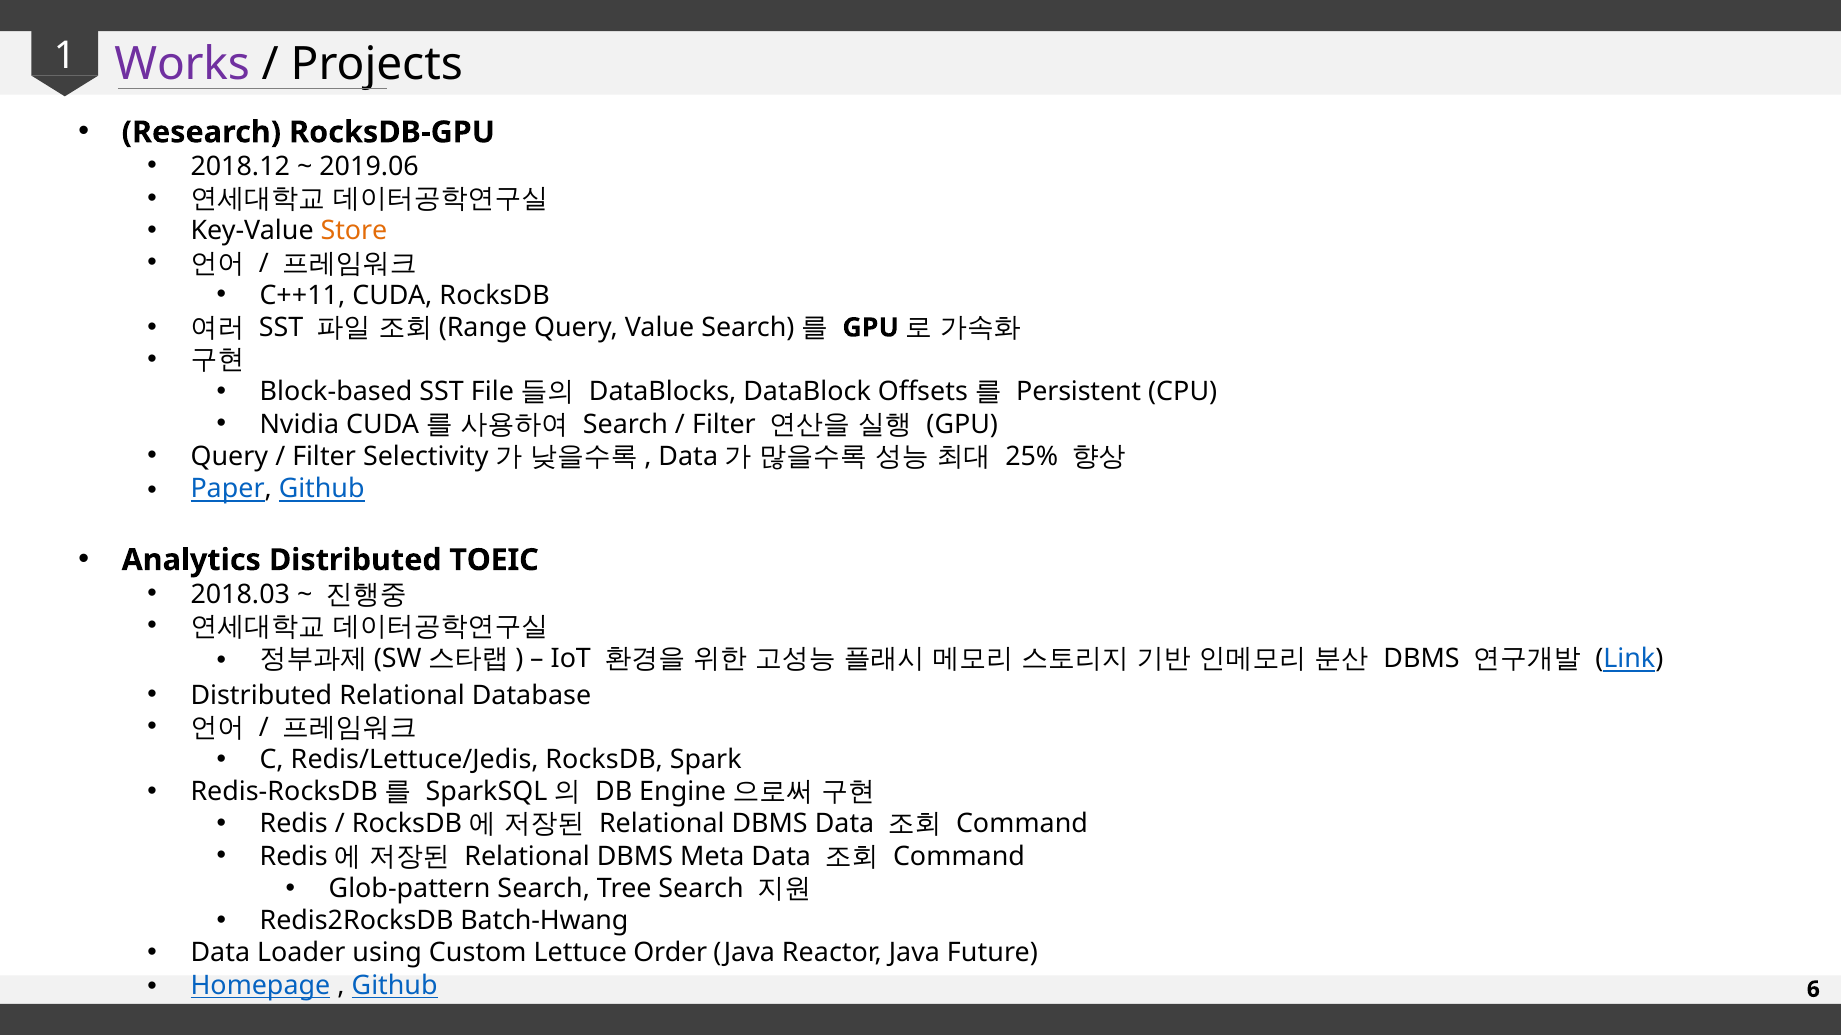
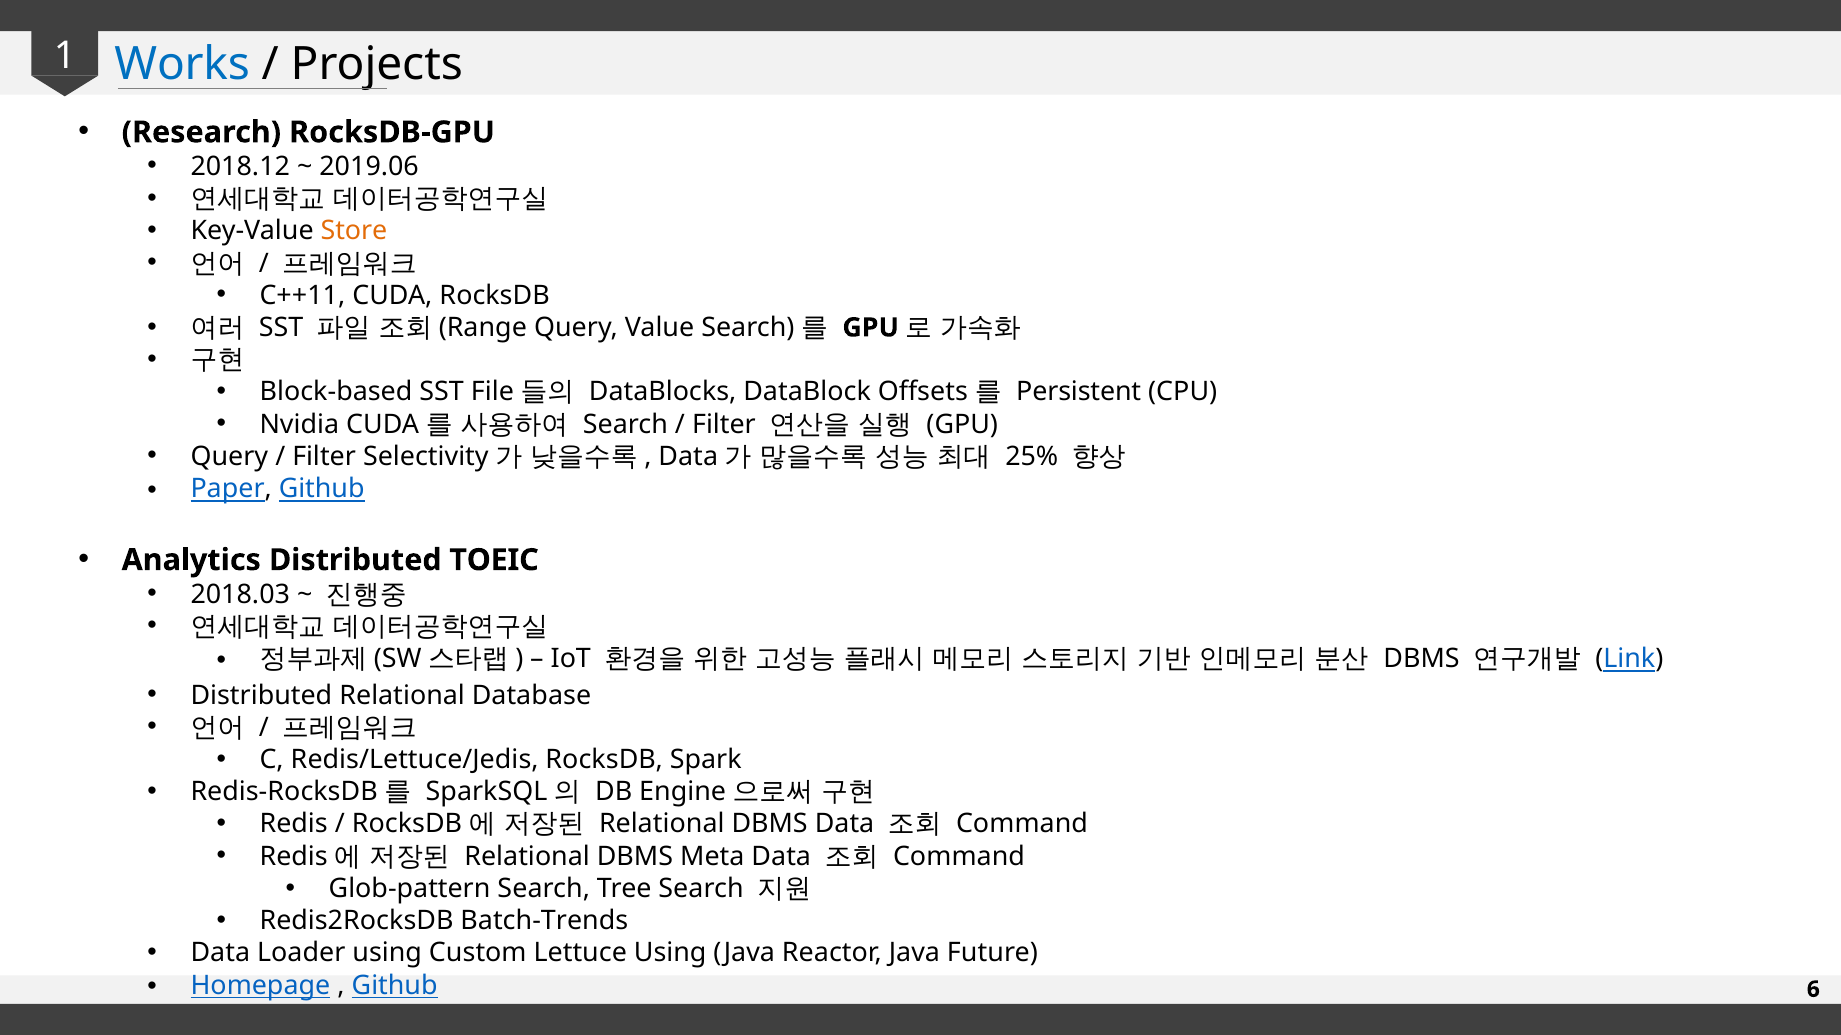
Works colour: purple -> blue
Batch-Hwang: Batch-Hwang -> Batch-Trends
Lettuce Order: Order -> Using
